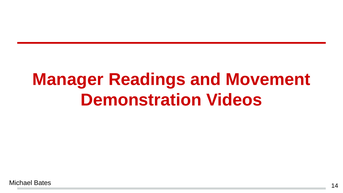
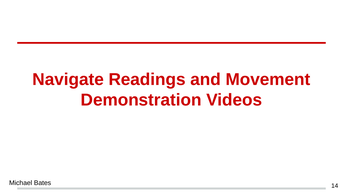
Manager: Manager -> Navigate
